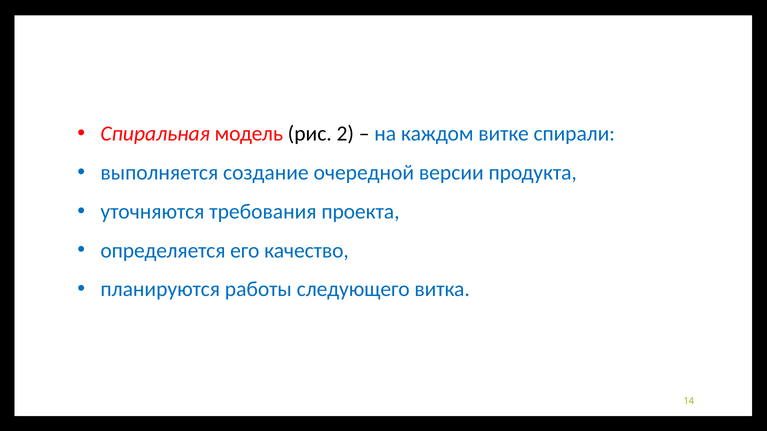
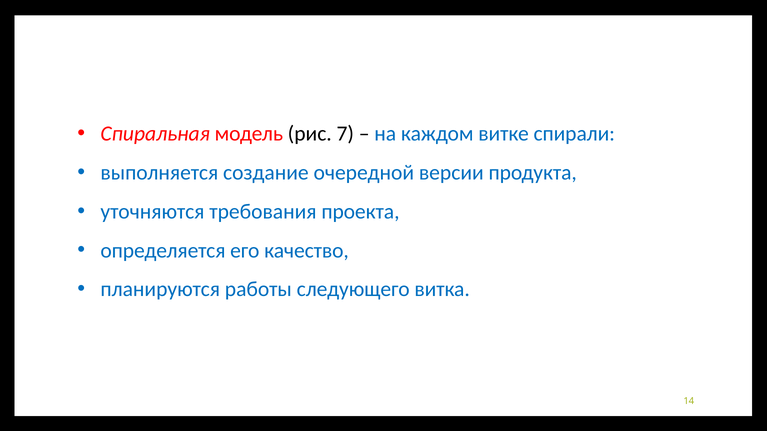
2: 2 -> 7
